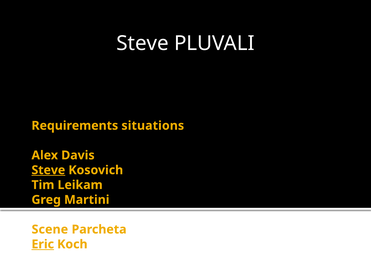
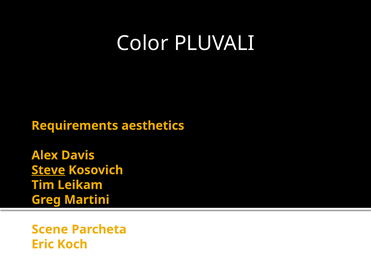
Steve at (143, 43): Steve -> Color
situations: situations -> aesthetics
Eric underline: present -> none
